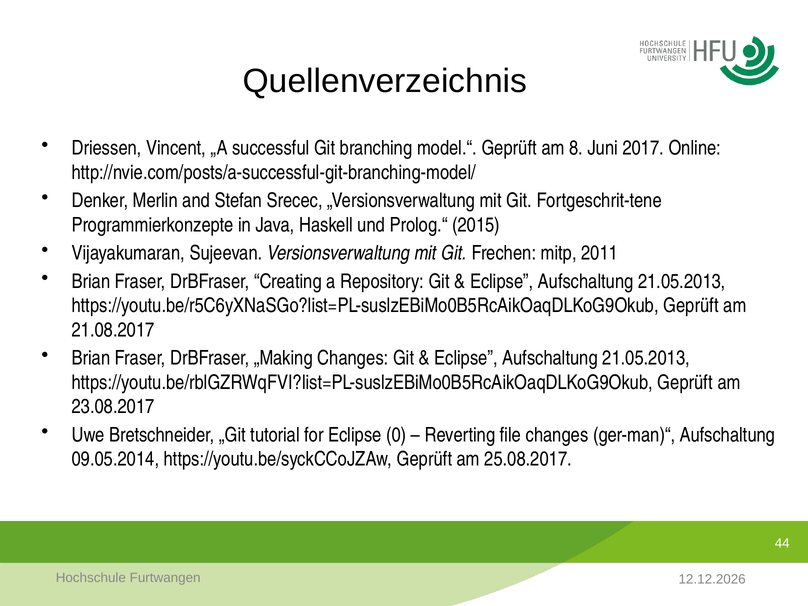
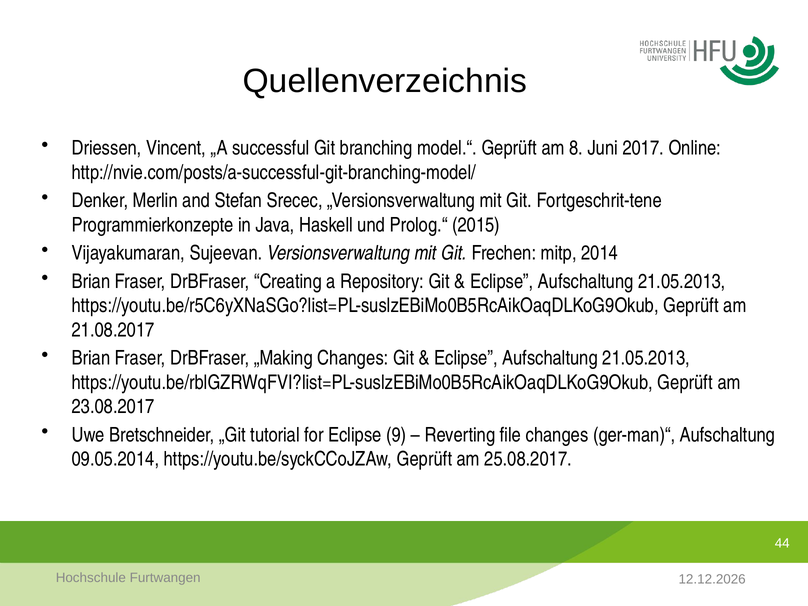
2011: 2011 -> 2014
0: 0 -> 9
